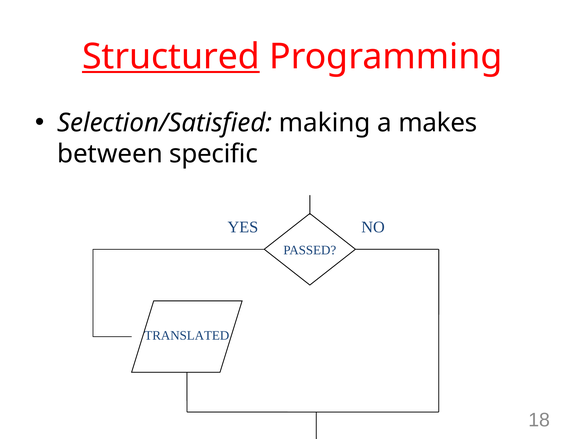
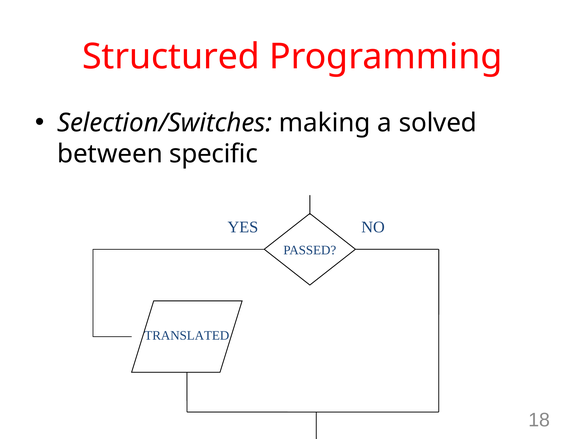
Structured underline: present -> none
Selection/Satisfied: Selection/Satisfied -> Selection/Switches
makes: makes -> solved
